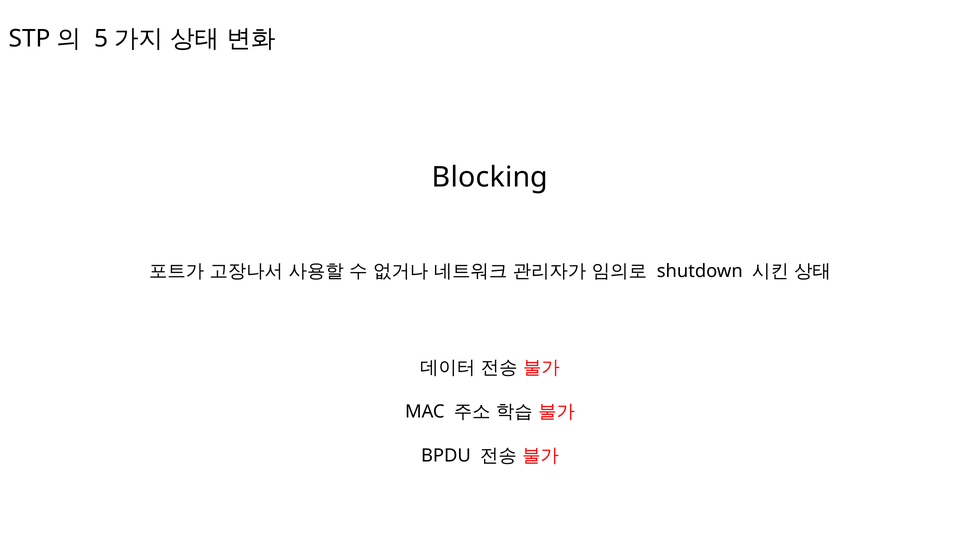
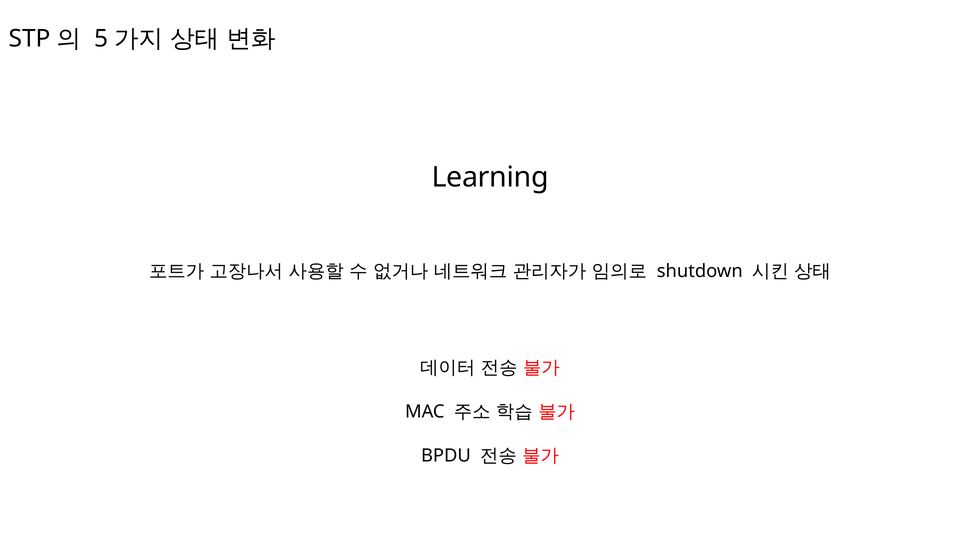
Blocking: Blocking -> Learning
